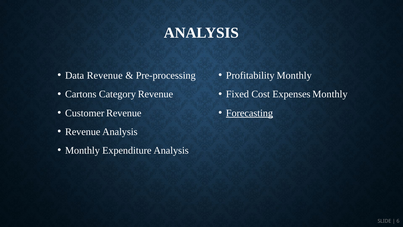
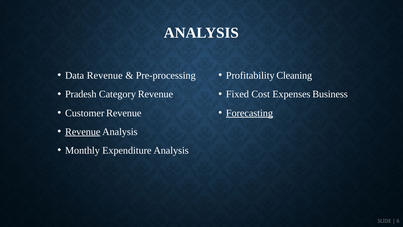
Profitability Monthly: Monthly -> Cleaning
Cartons: Cartons -> Pradesh
Expenses Monthly: Monthly -> Business
Revenue at (83, 132) underline: none -> present
